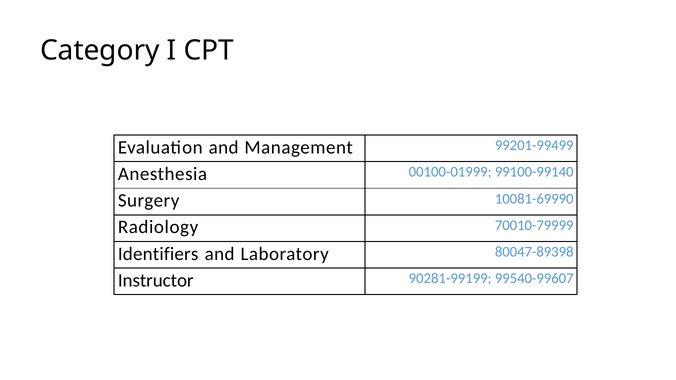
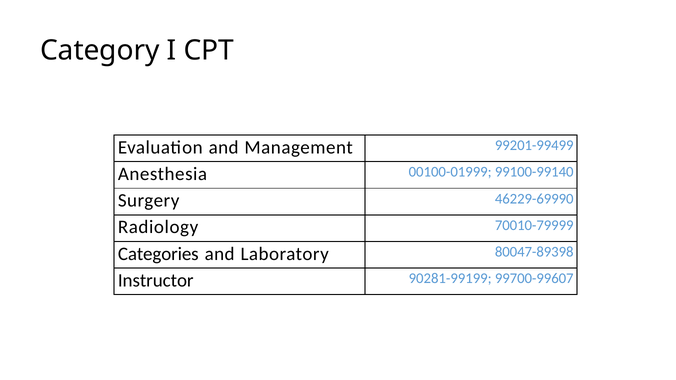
10081-69990: 10081-69990 -> 46229-69990
Identifiers: Identifiers -> Categories
99540-99607: 99540-99607 -> 99700-99607
